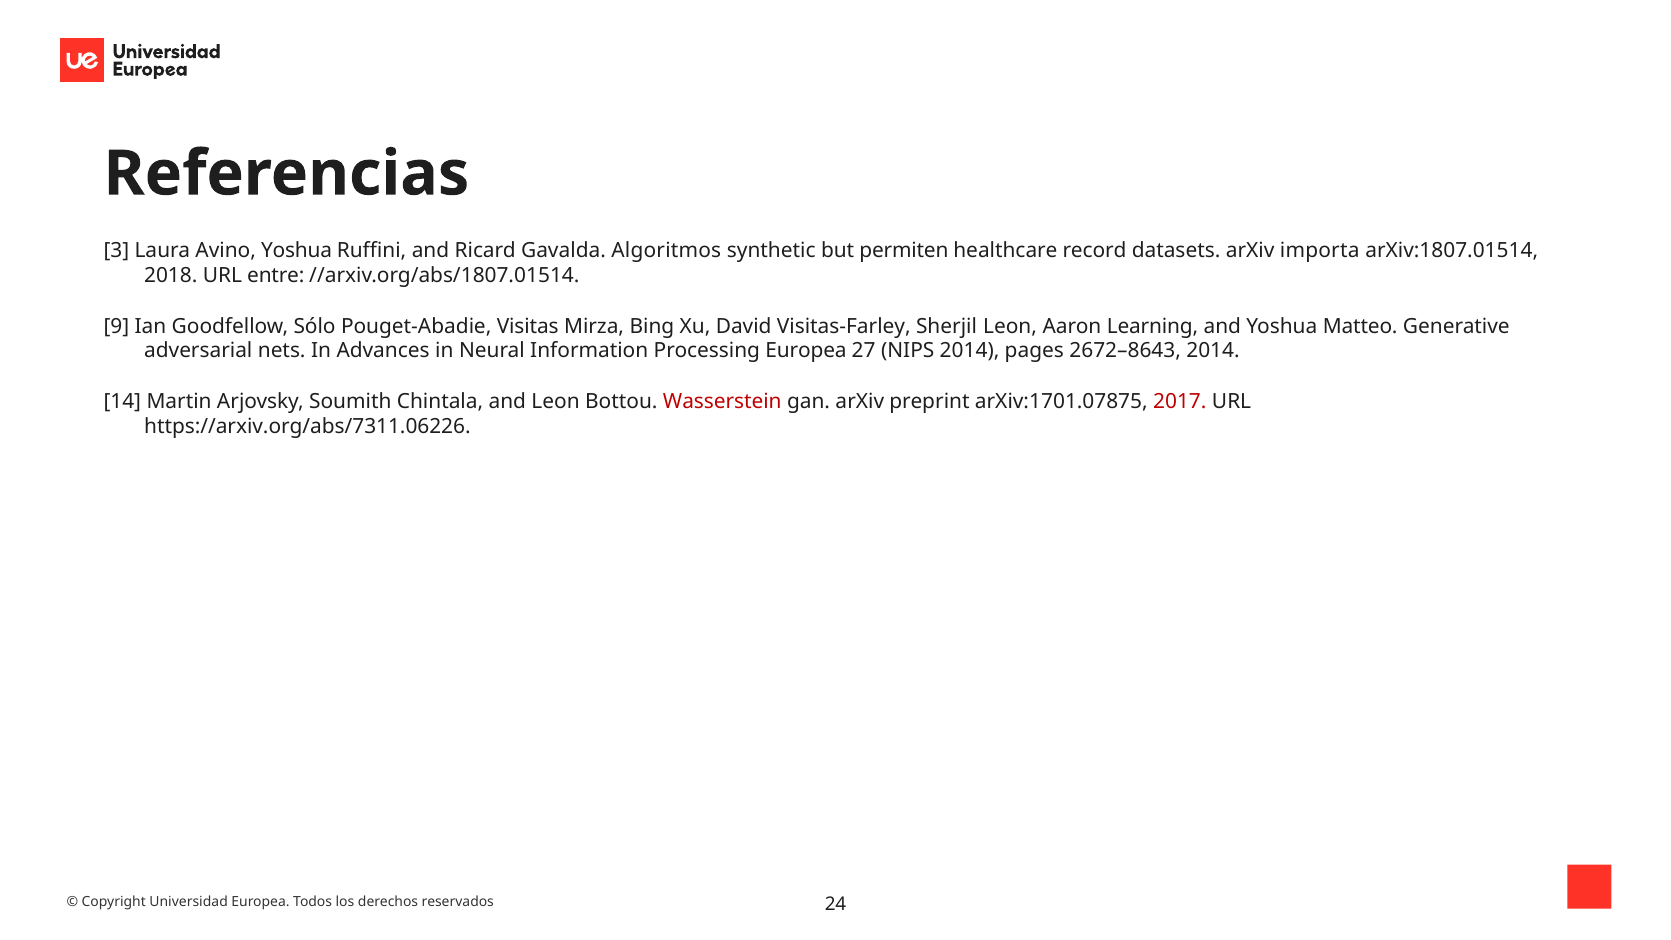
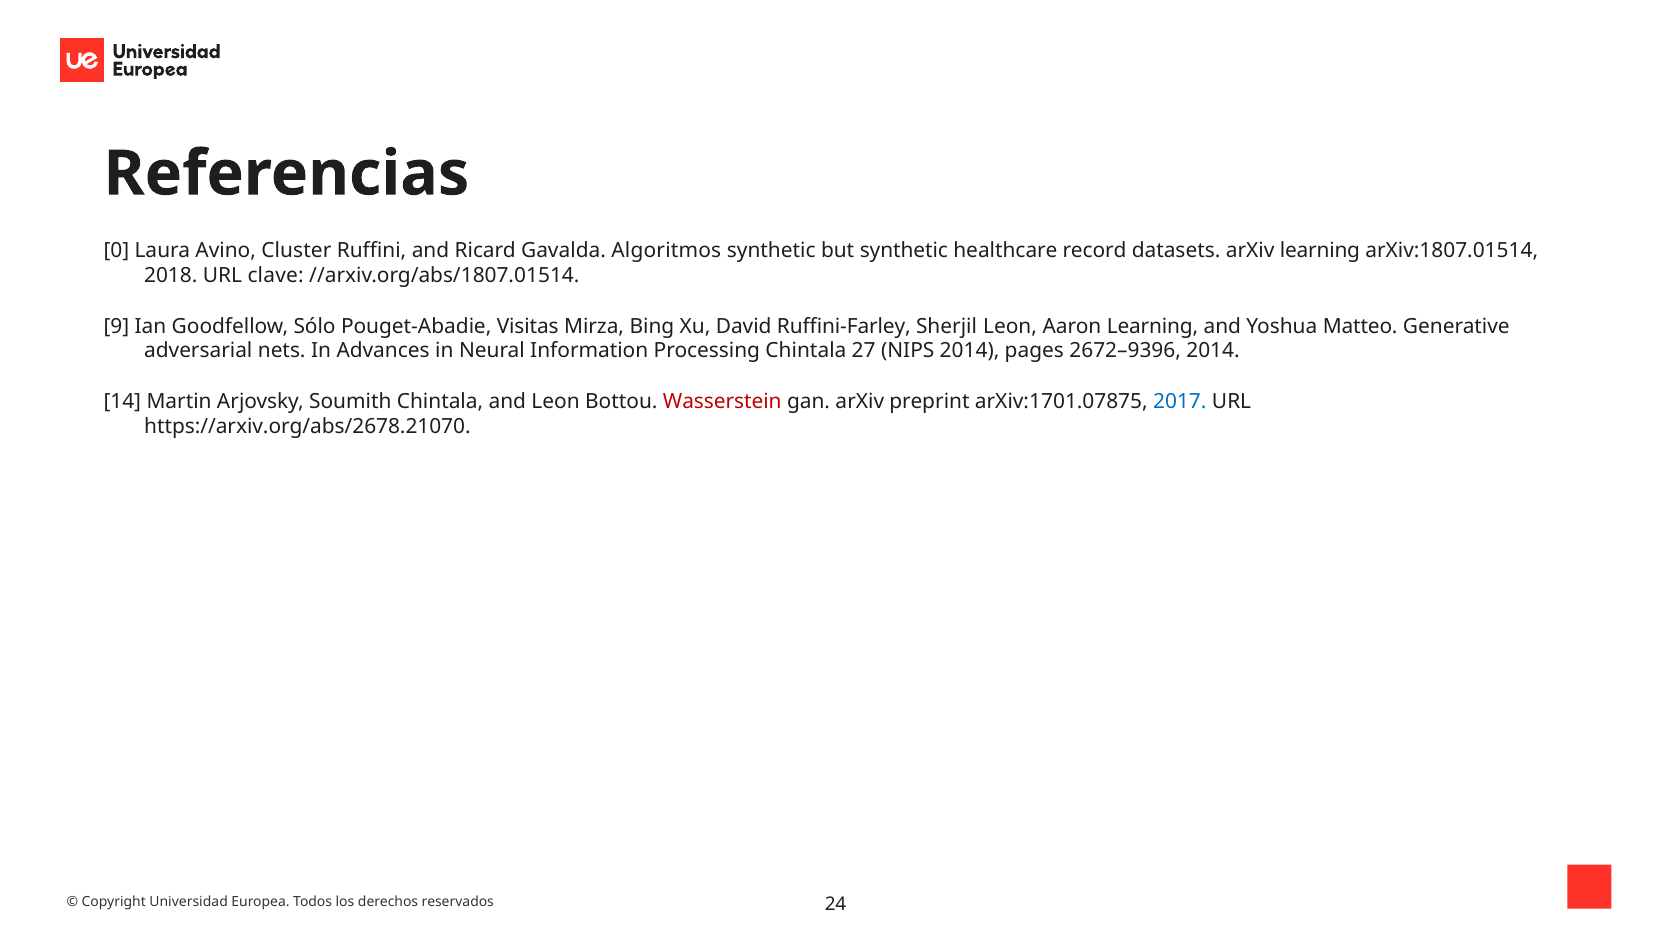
3: 3 -> 0
Avino Yoshua: Yoshua -> Cluster
but permiten: permiten -> synthetic
arXiv importa: importa -> learning
entre: entre -> clave
Visitas-Farley: Visitas-Farley -> Ruffini-Farley
Processing Europea: Europea -> Chintala
2672–8643: 2672–8643 -> 2672–9396
2017 colour: red -> blue
https://arxiv.org/abs/7311.06226: https://arxiv.org/abs/7311.06226 -> https://arxiv.org/abs/2678.21070
